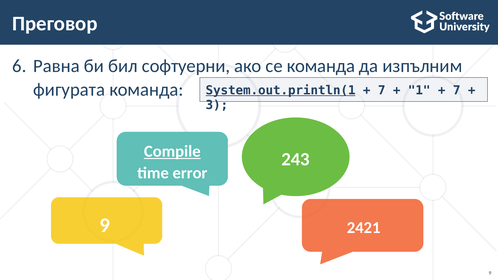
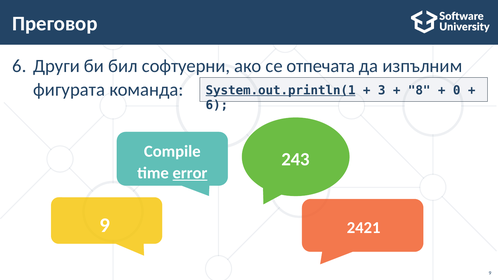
Равна: Равна -> Други
се команда: команда -> отпечата
7 at (382, 90): 7 -> 3
1: 1 -> 8
7 at (457, 90): 7 -> 0
3 at (217, 105): 3 -> 6
Compile underline: present -> none
error underline: none -> present
